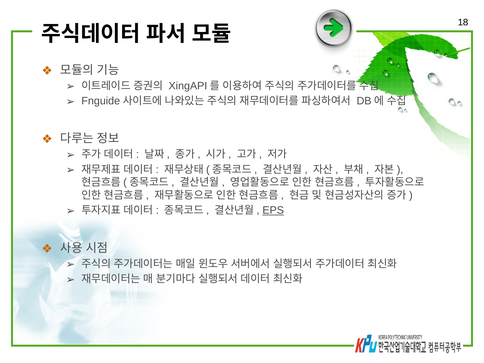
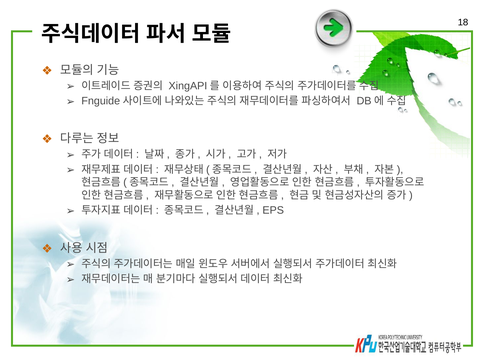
EPS underline: present -> none
